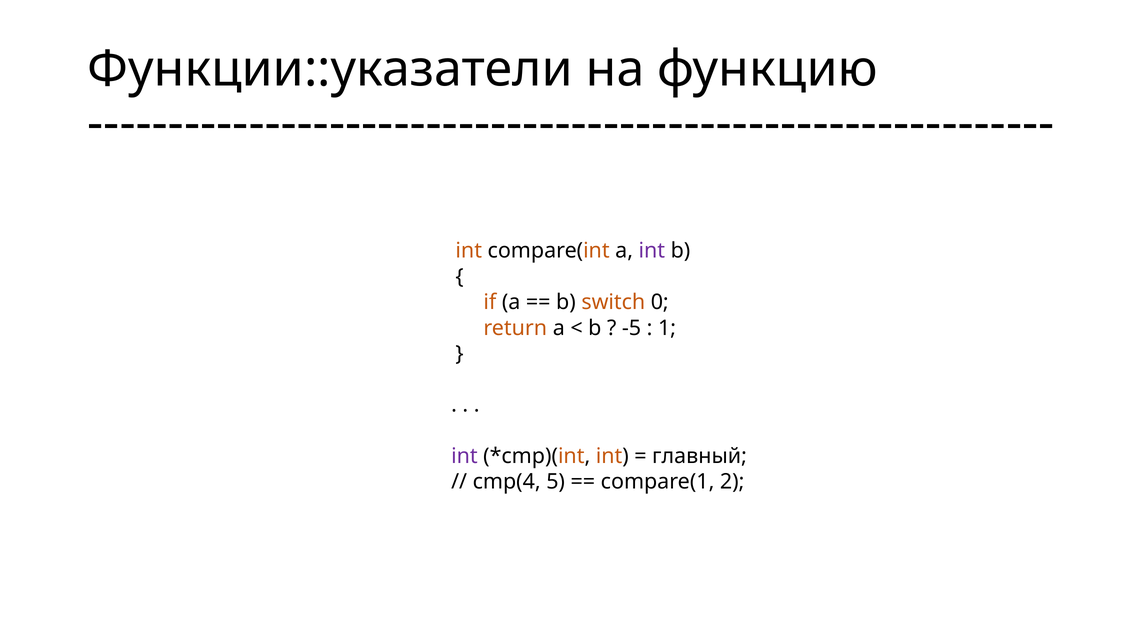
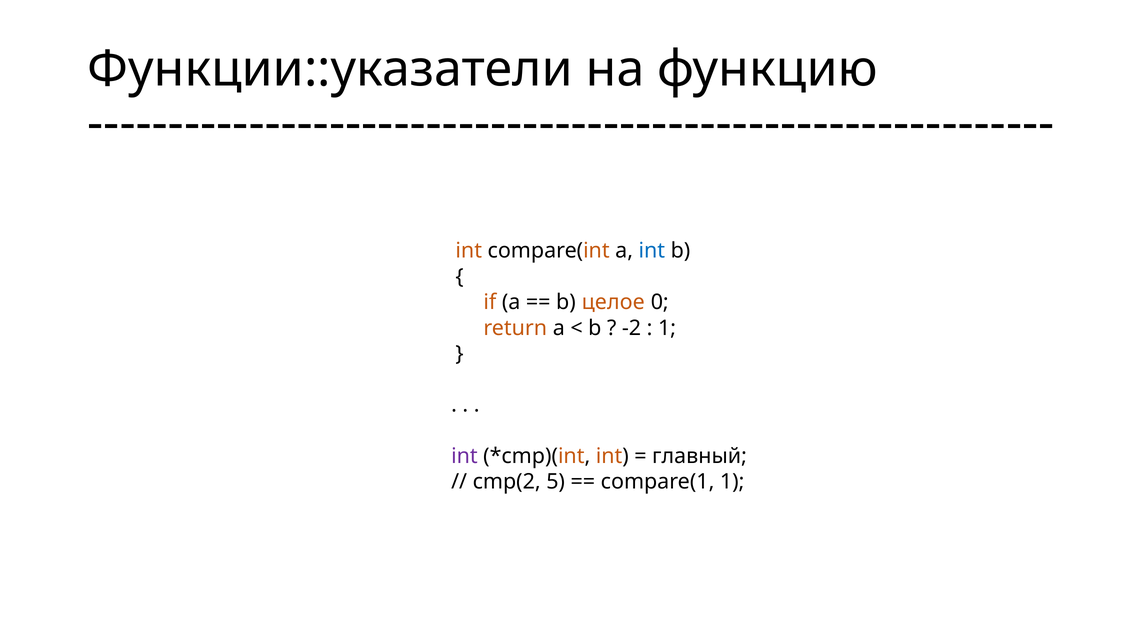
int at (652, 251) colour: purple -> blue
switch: switch -> целое
-5: -5 -> -2
cmp(4: cmp(4 -> cmp(2
compare(1 2: 2 -> 1
